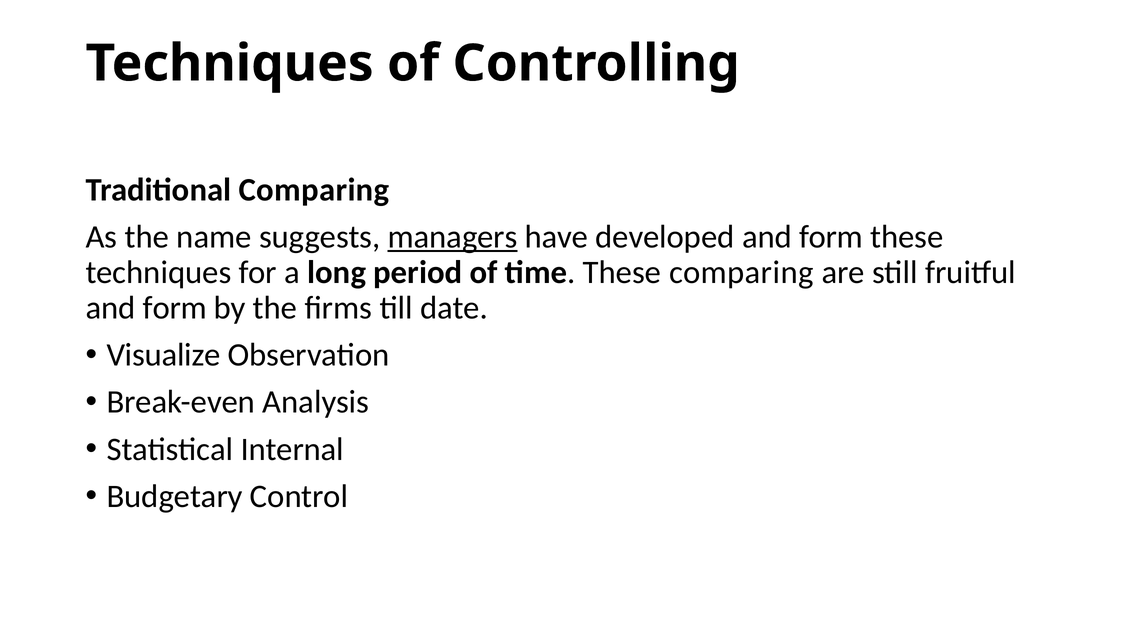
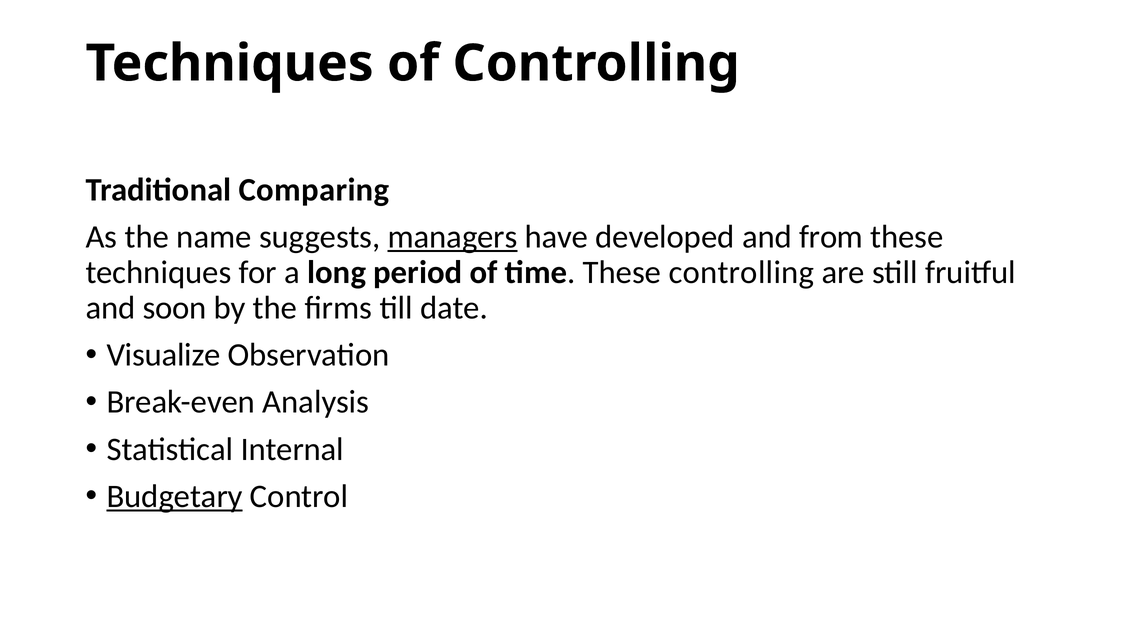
developed and form: form -> from
These comparing: comparing -> controlling
form at (175, 308): form -> soon
Budgetary underline: none -> present
